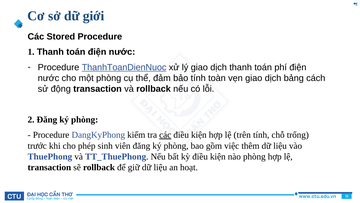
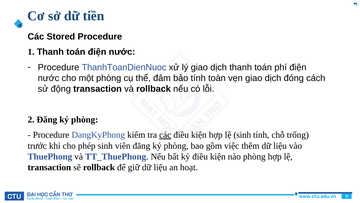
giới: giới -> tiền
ThanhToanDienNuoc underline: present -> none
bảng: bảng -> đóng
lệ trên: trên -> sinh
